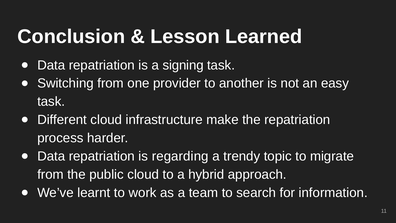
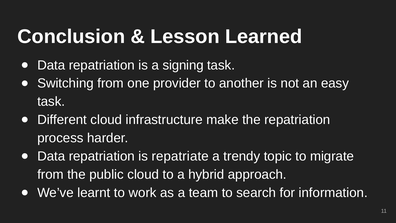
regarding: regarding -> repatriate
